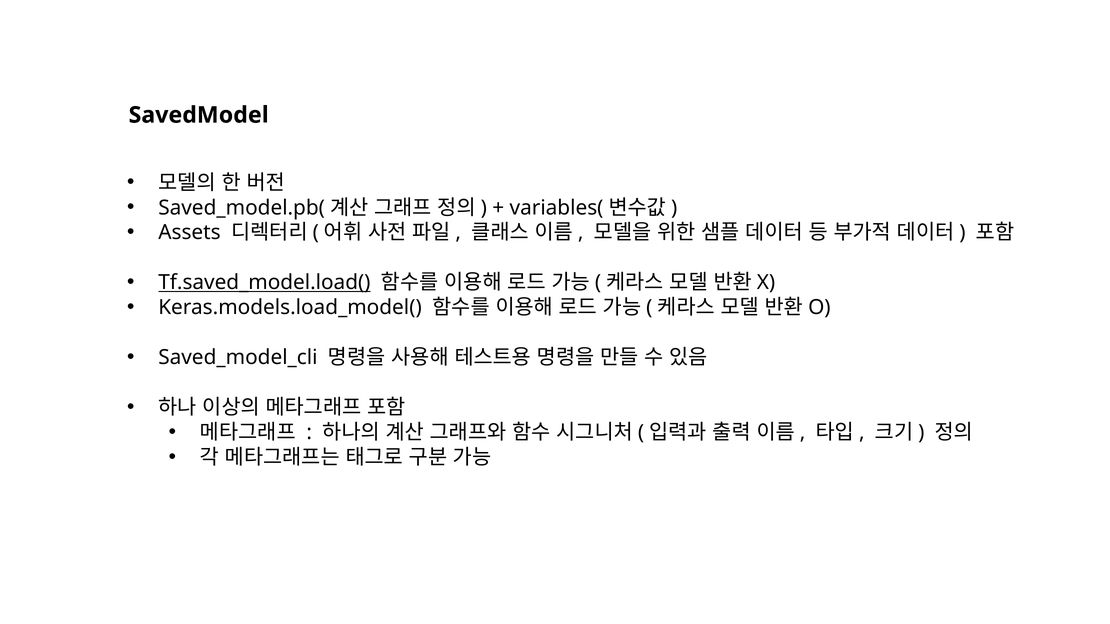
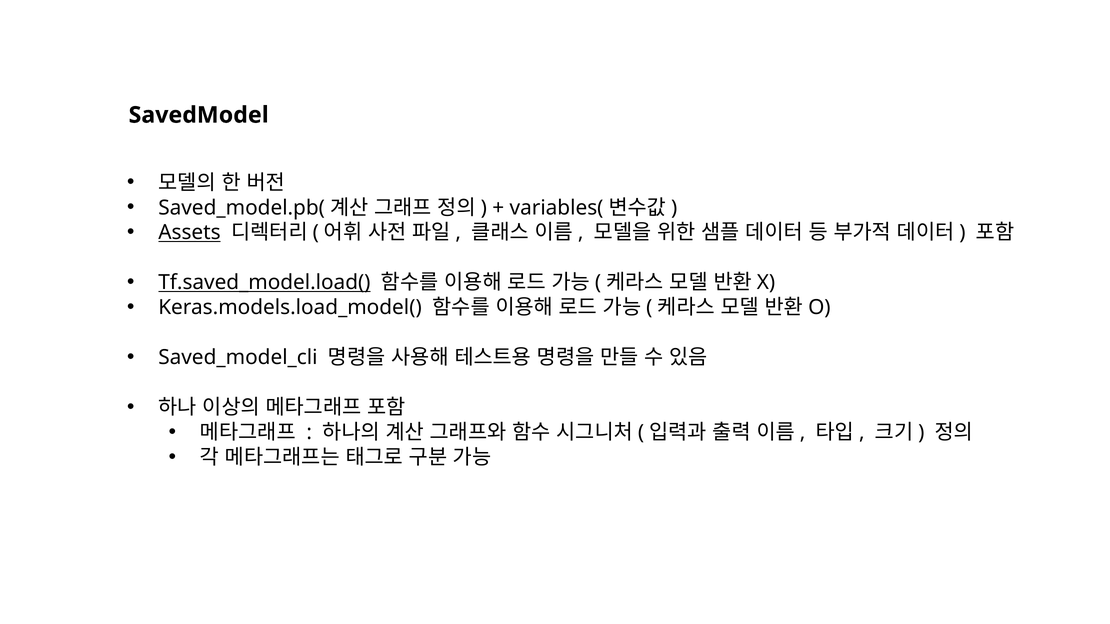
Assets underline: none -> present
